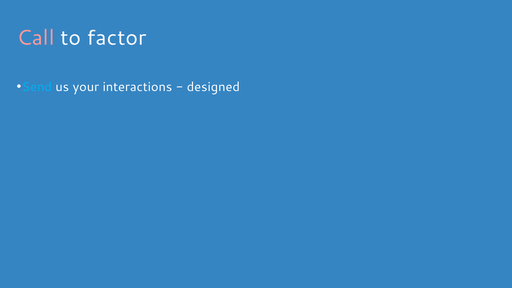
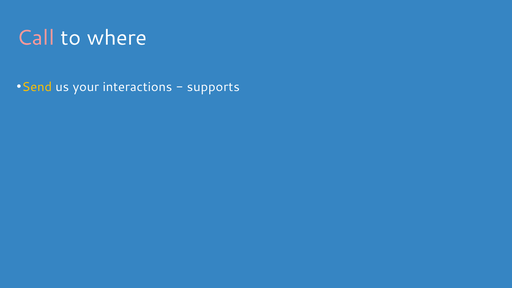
factor: factor -> where
Send colour: light blue -> yellow
designed: designed -> supports
